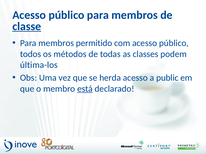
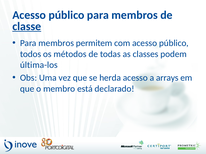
permitido: permitido -> permitem
public: public -> arrays
está underline: present -> none
